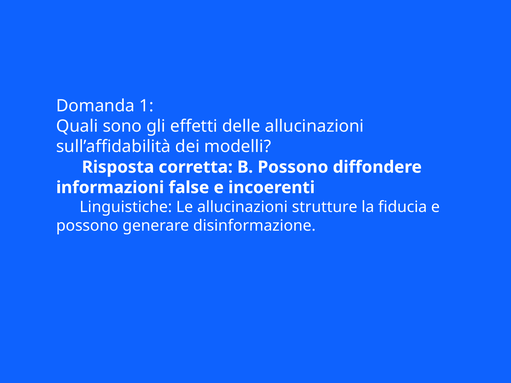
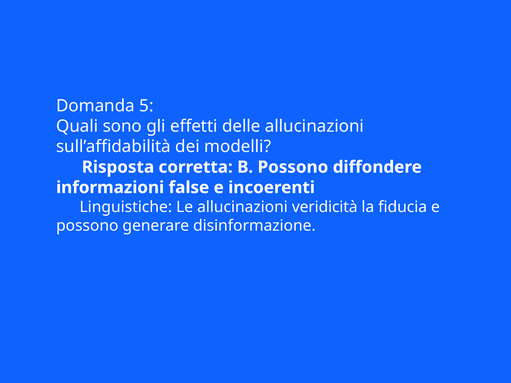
1: 1 -> 5
strutture: strutture -> veridicità
